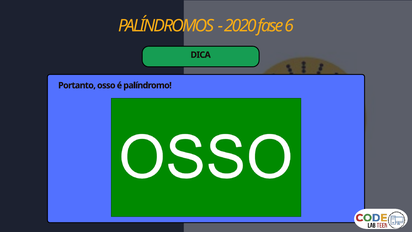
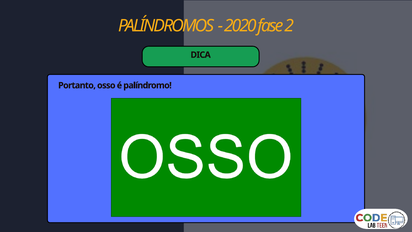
6: 6 -> 2
